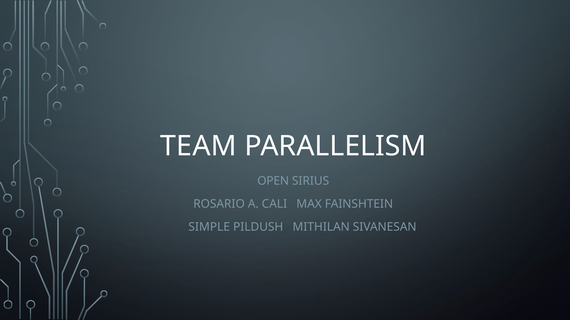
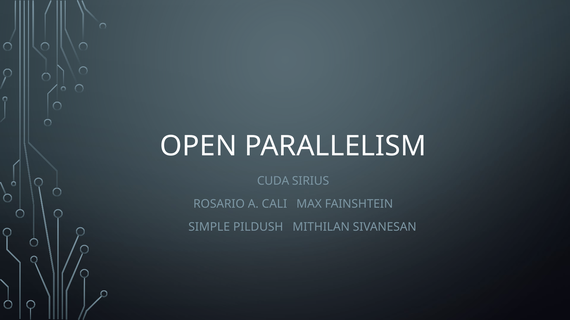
TEAM: TEAM -> OPEN
OPEN: OPEN -> CUDA
